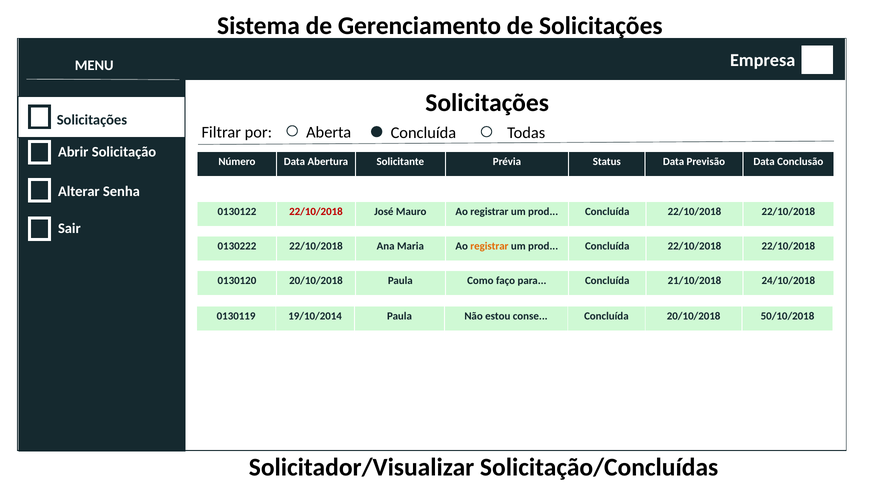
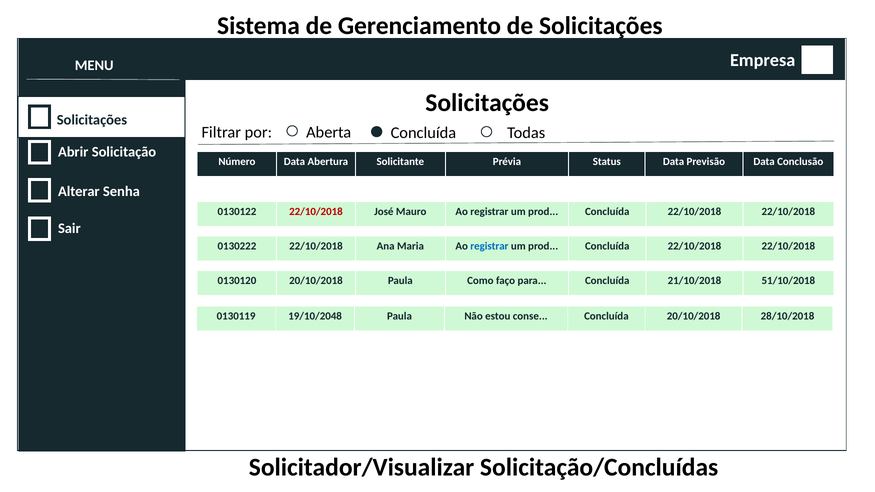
registrar at (489, 246) colour: orange -> blue
24/10/2018: 24/10/2018 -> 51/10/2018
19/10/2014: 19/10/2014 -> 19/10/2048
50/10/2018: 50/10/2018 -> 28/10/2018
